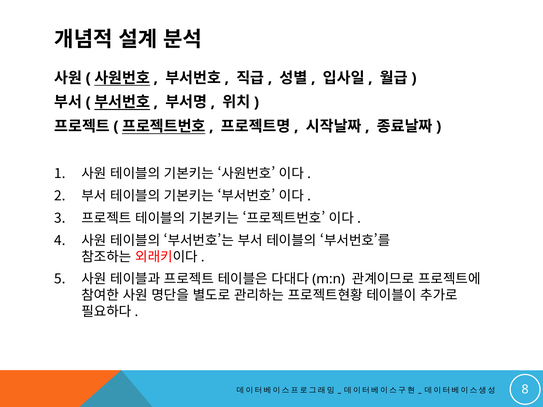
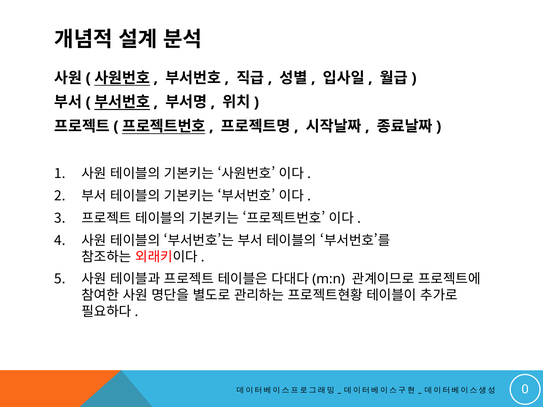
8: 8 -> 0
